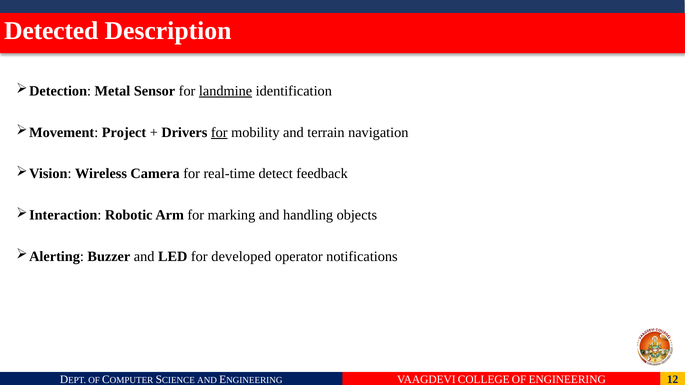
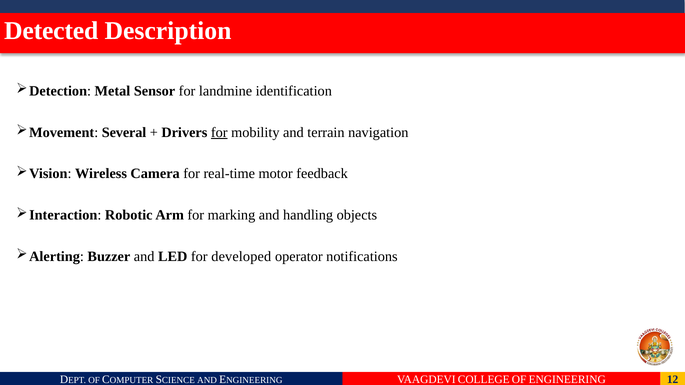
landmine underline: present -> none
Project: Project -> Several
detect: detect -> motor
